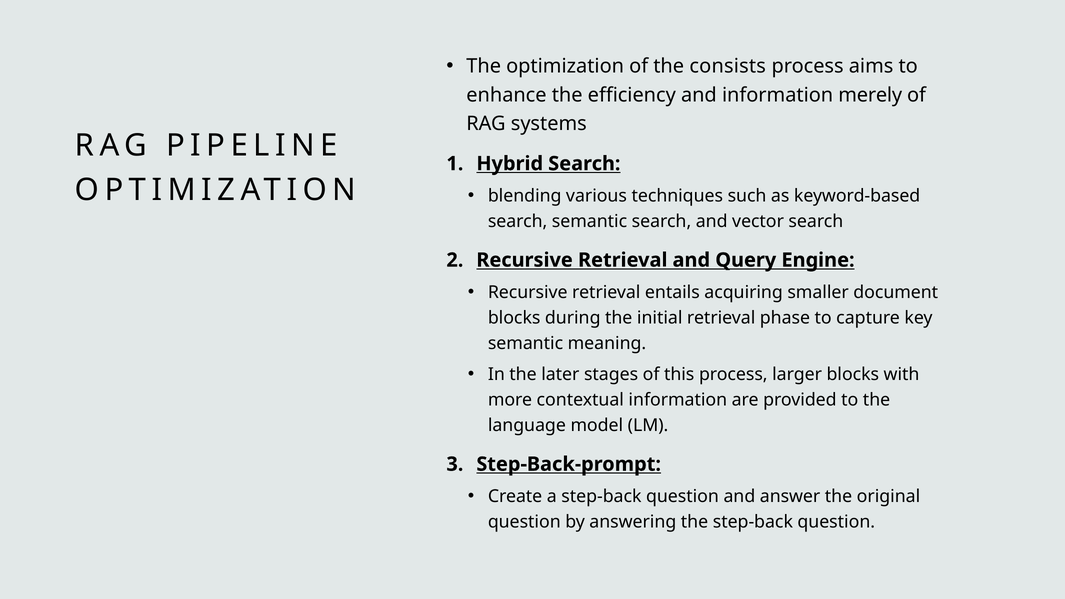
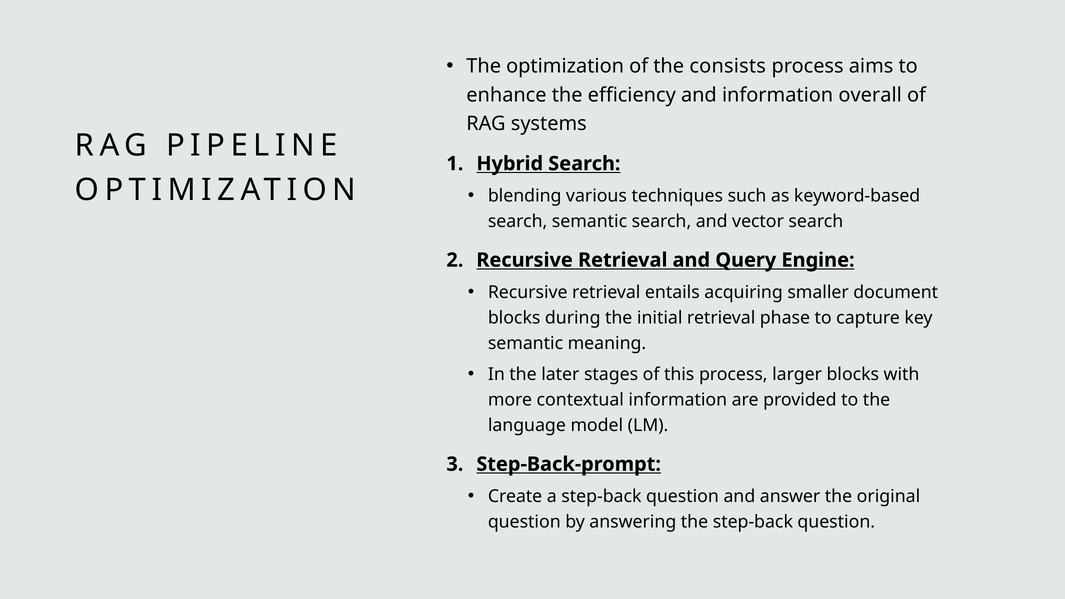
merely: merely -> overall
